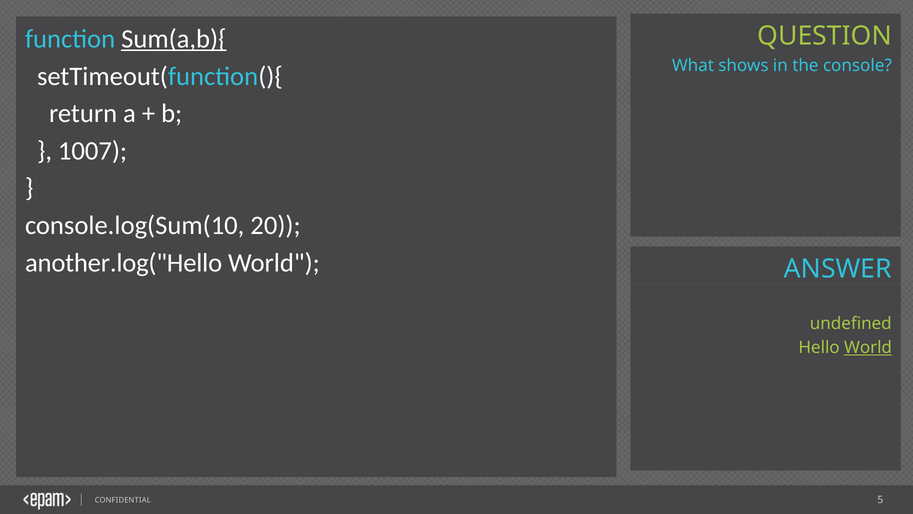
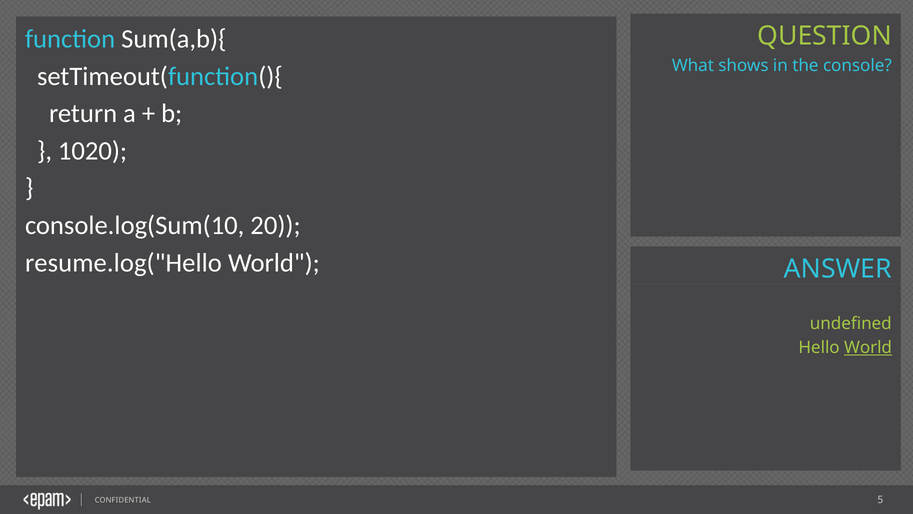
Sum(a,b){ underline: present -> none
1007: 1007 -> 1020
another.log("Hello: another.log("Hello -> resume.log("Hello
